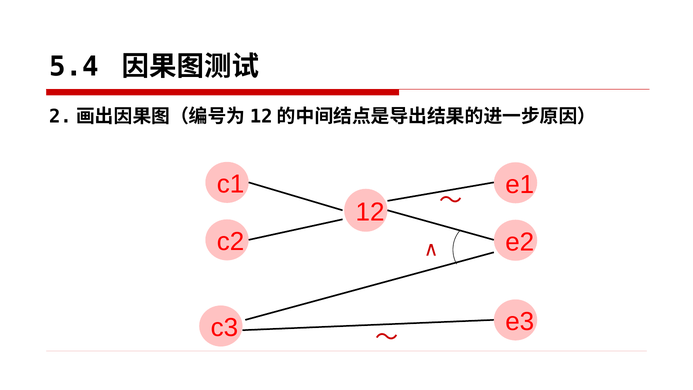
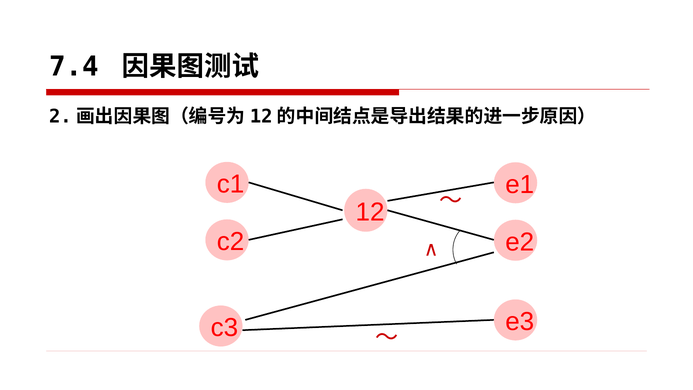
5.4: 5.4 -> 7.4
